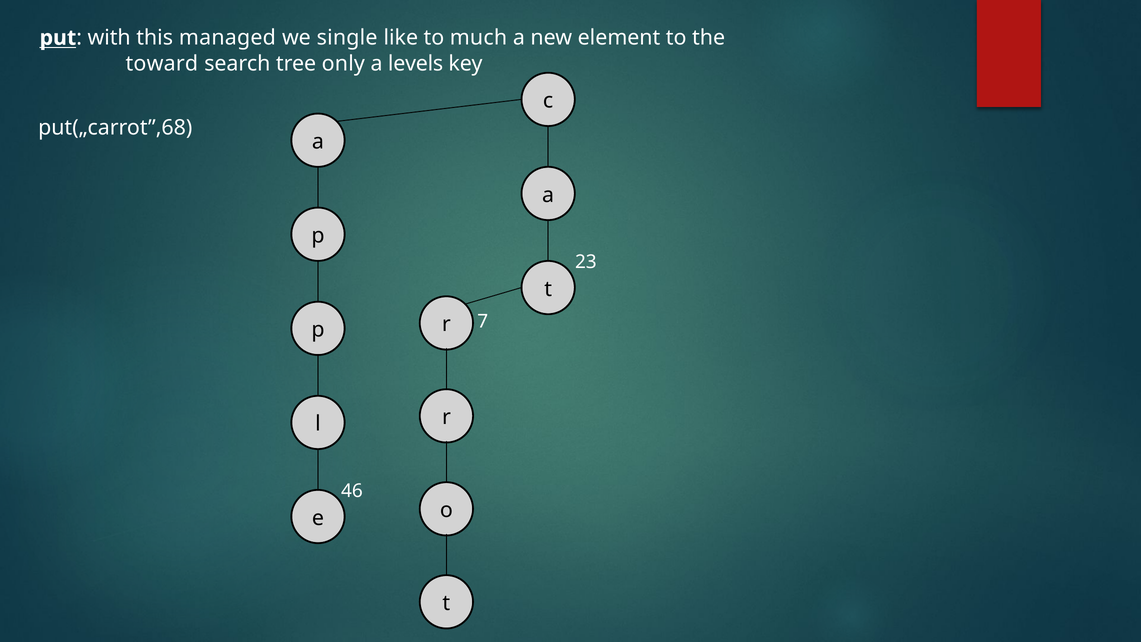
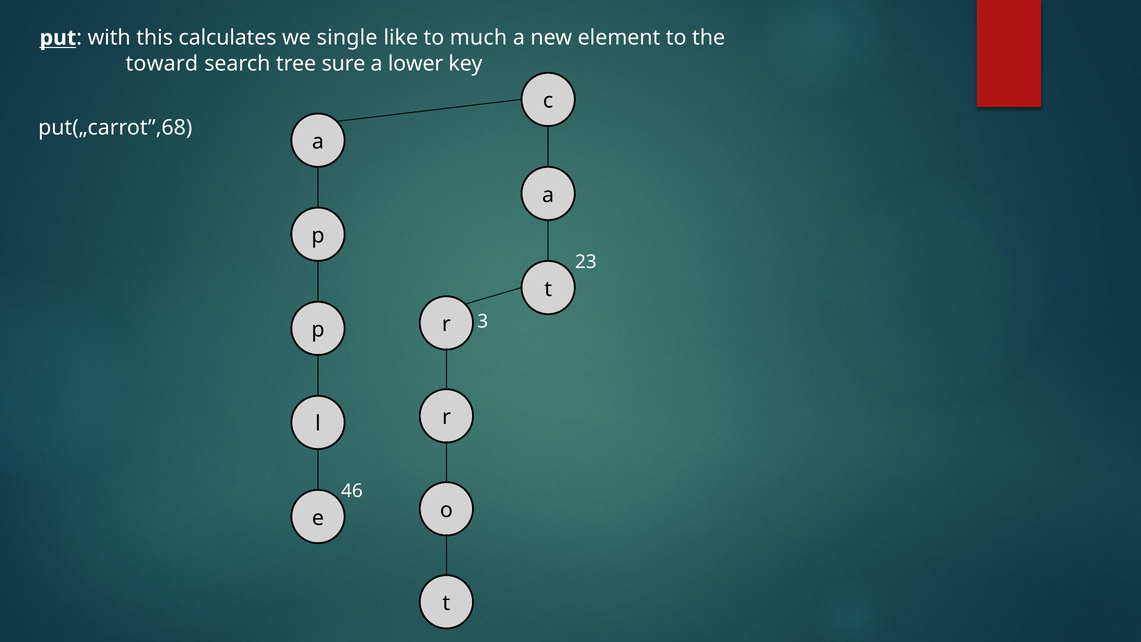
managed: managed -> calculates
only: only -> sure
levels: levels -> lower
7: 7 -> 3
